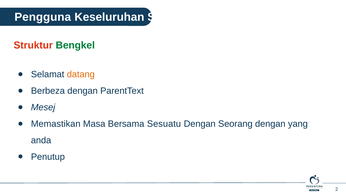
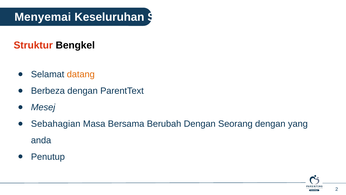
Pengguna: Pengguna -> Menyemai
Bengkel colour: green -> black
Memastikan: Memastikan -> Sebahagian
Sesuatu: Sesuatu -> Berubah
